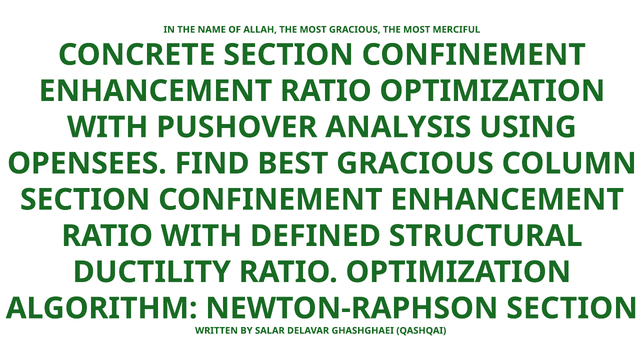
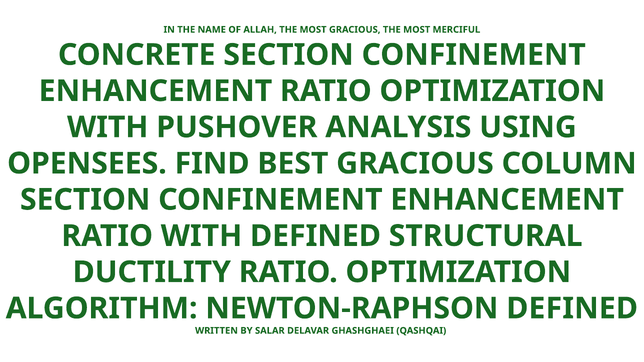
SECTION at (572, 309): SECTION -> DEFINED
